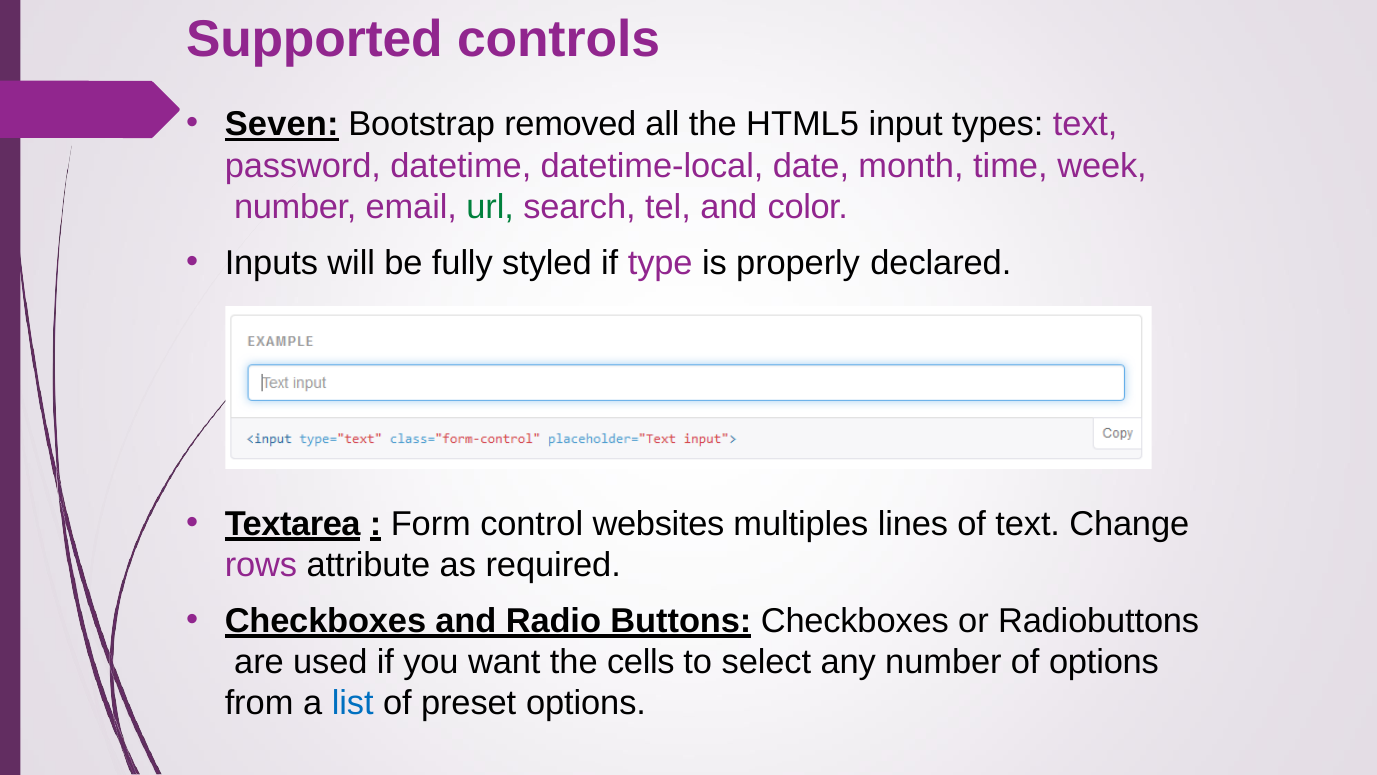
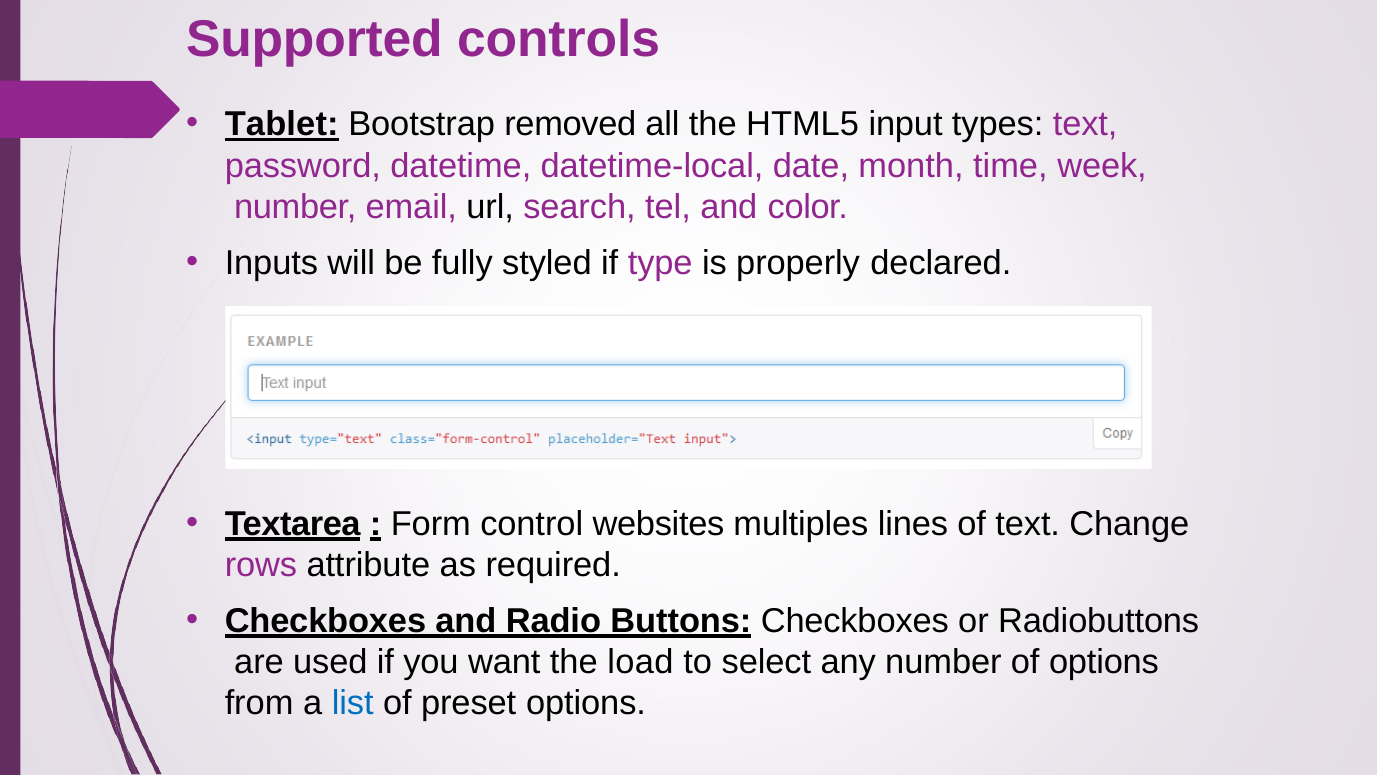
Seven: Seven -> Tablet
url colour: green -> black
cells: cells -> load
